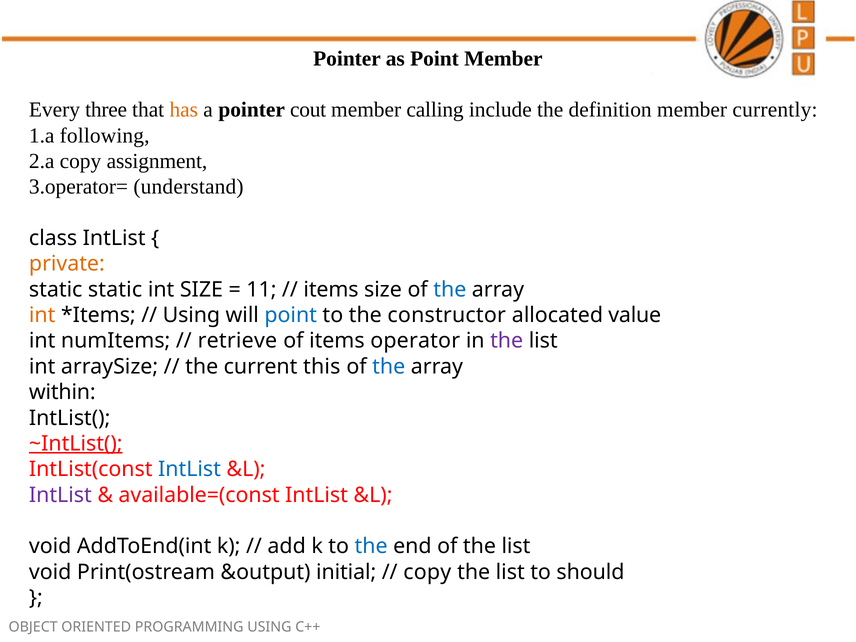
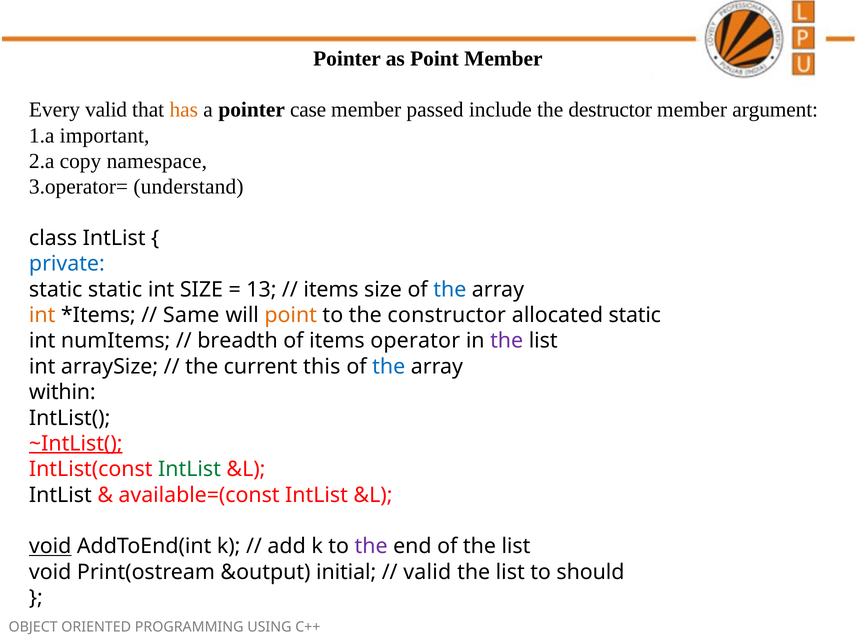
Every three: three -> valid
cout: cout -> case
calling: calling -> passed
definition: definition -> destructor
currently: currently -> argument
following: following -> important
assignment: assignment -> namespace
private colour: orange -> blue
11: 11 -> 13
Using at (191, 315): Using -> Same
point at (291, 315) colour: blue -> orange
allocated value: value -> static
retrieve: retrieve -> breadth
IntList at (190, 469) colour: blue -> green
IntList at (60, 495) colour: purple -> black
void at (50, 546) underline: none -> present
the at (371, 546) colour: blue -> purple
copy at (427, 572): copy -> valid
